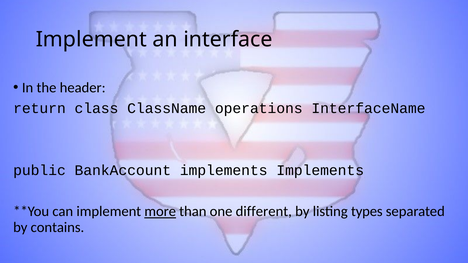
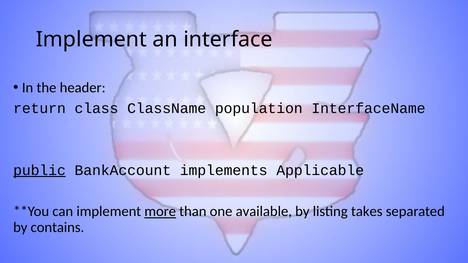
operations: operations -> population
public underline: none -> present
implements Implements: Implements -> Applicable
different: different -> available
types: types -> takes
